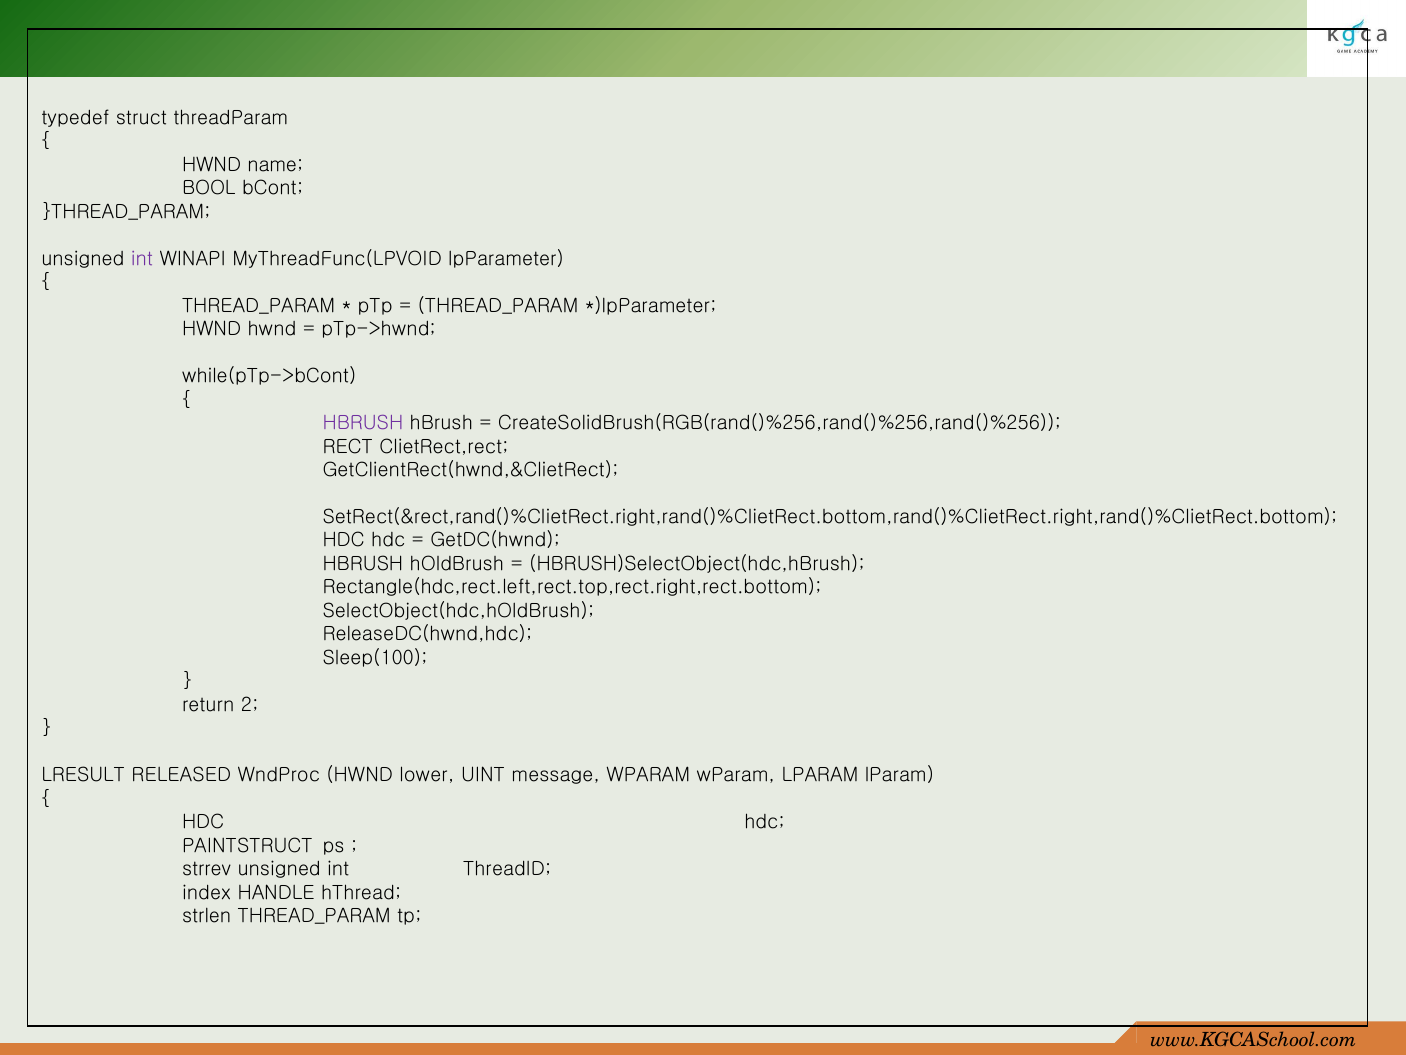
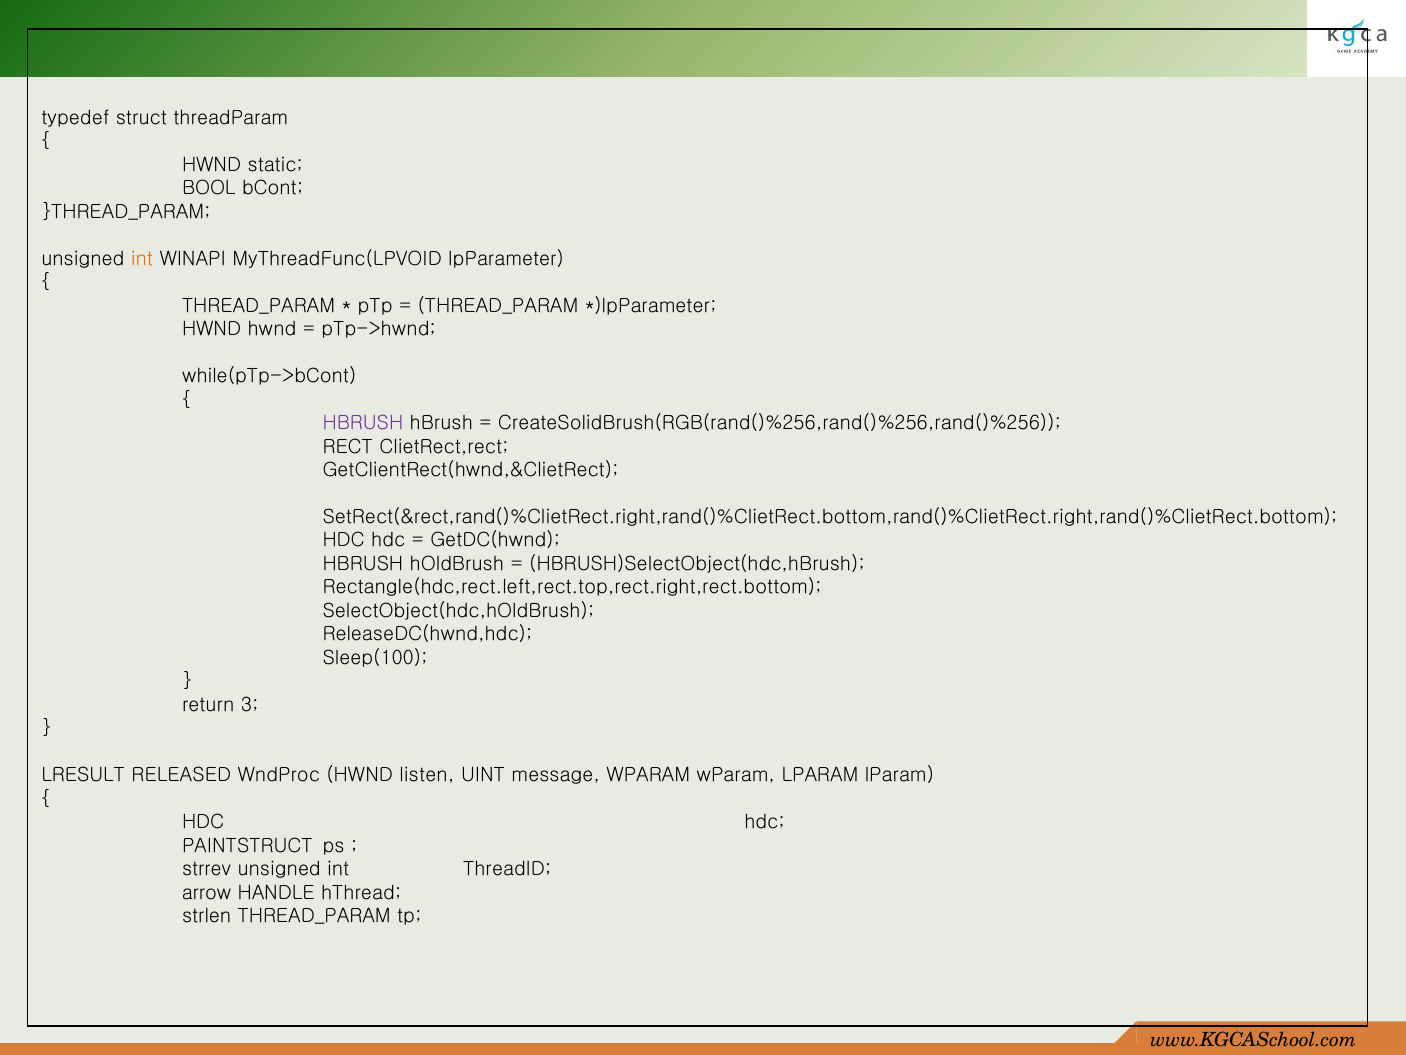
name: name -> static
int at (142, 259) colour: purple -> orange
2: 2 -> 3
lower: lower -> listen
index: index -> arrow
